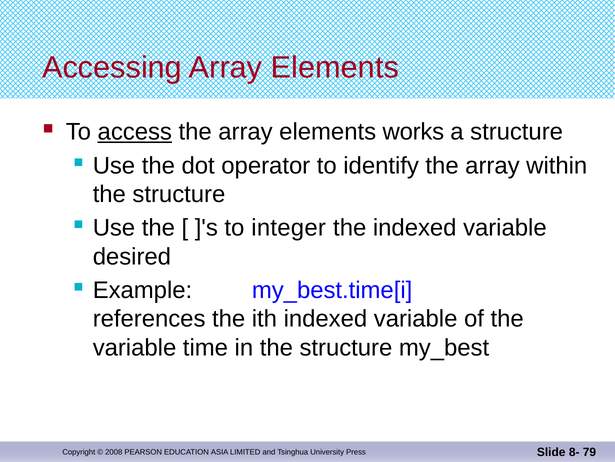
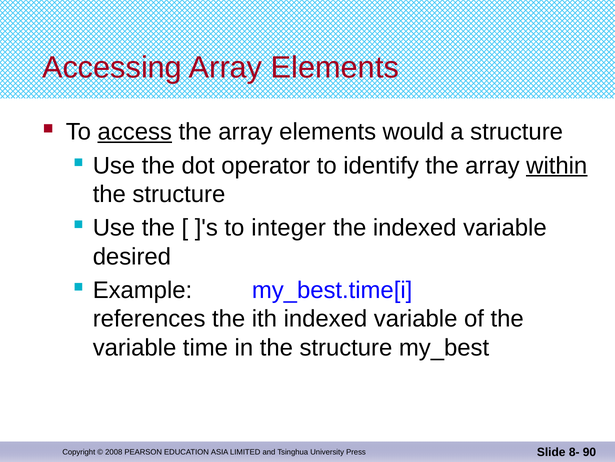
works: works -> would
within underline: none -> present
79: 79 -> 90
